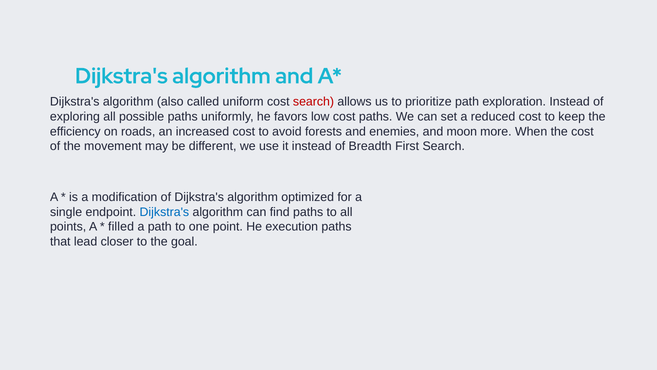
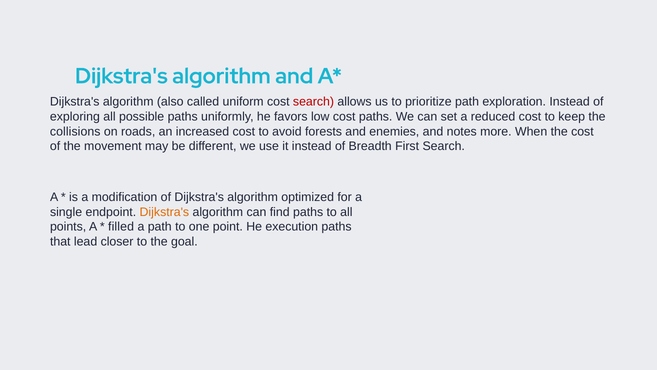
efficiency: efficiency -> collisions
moon: moon -> notes
Dijkstra's at (164, 212) colour: blue -> orange
